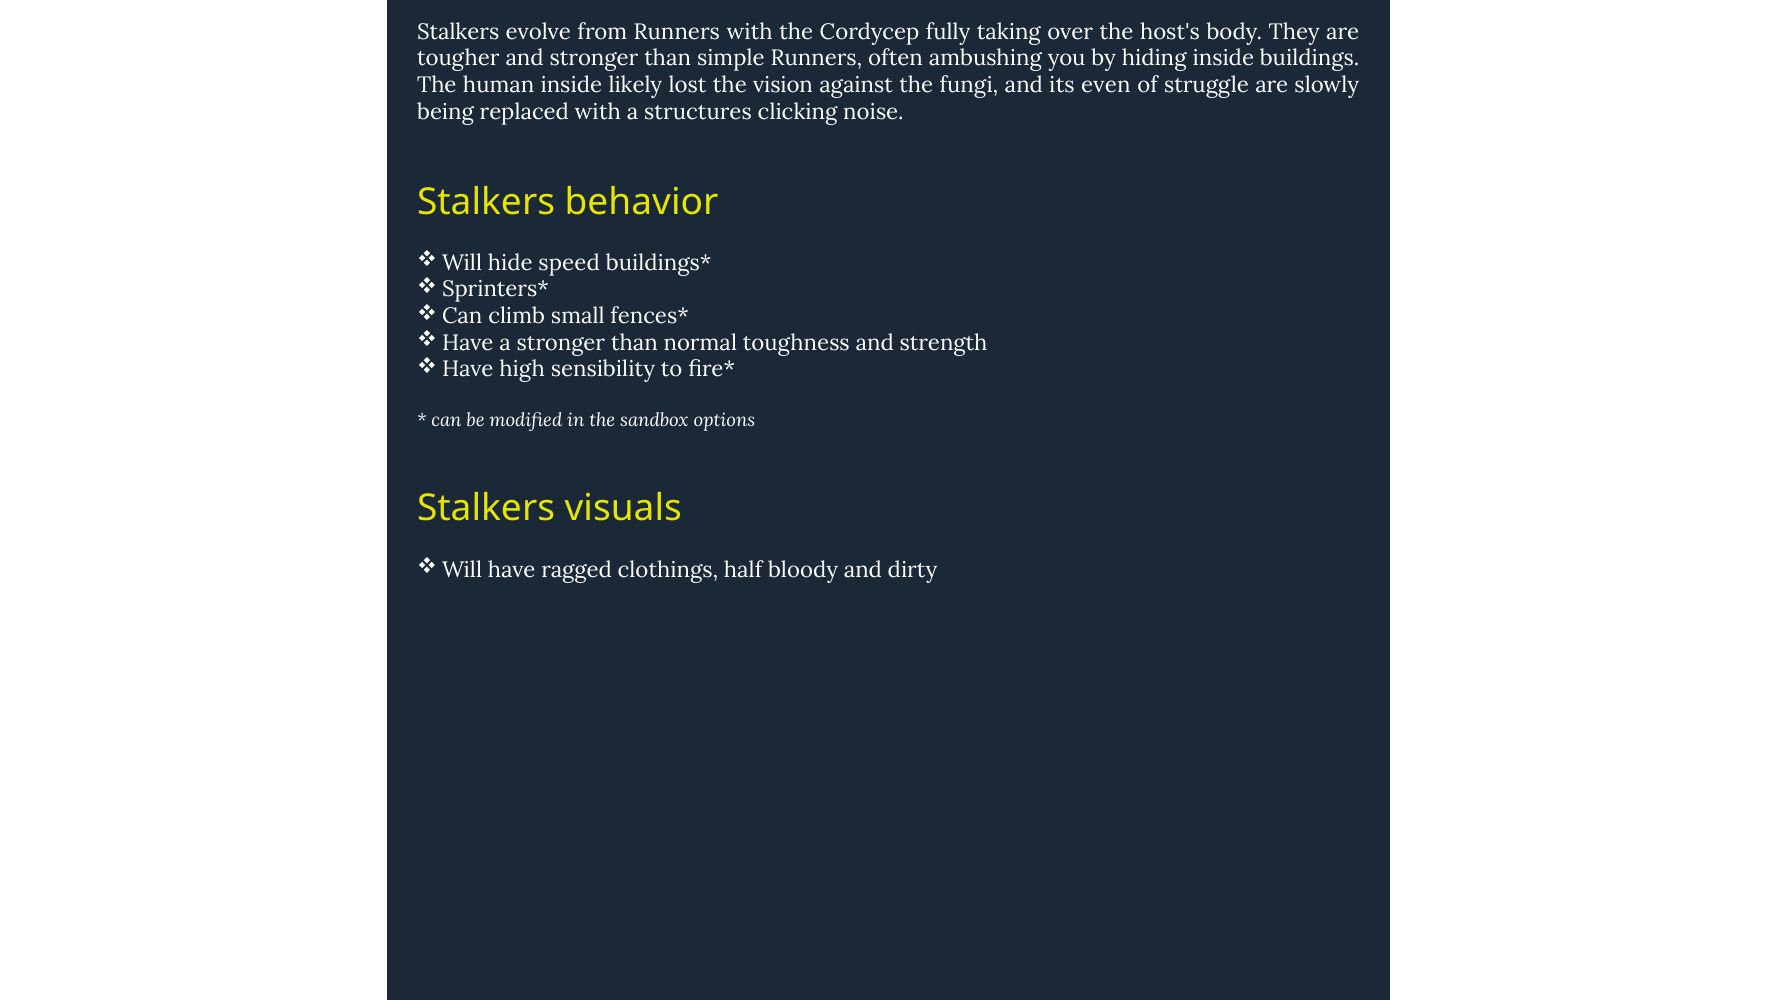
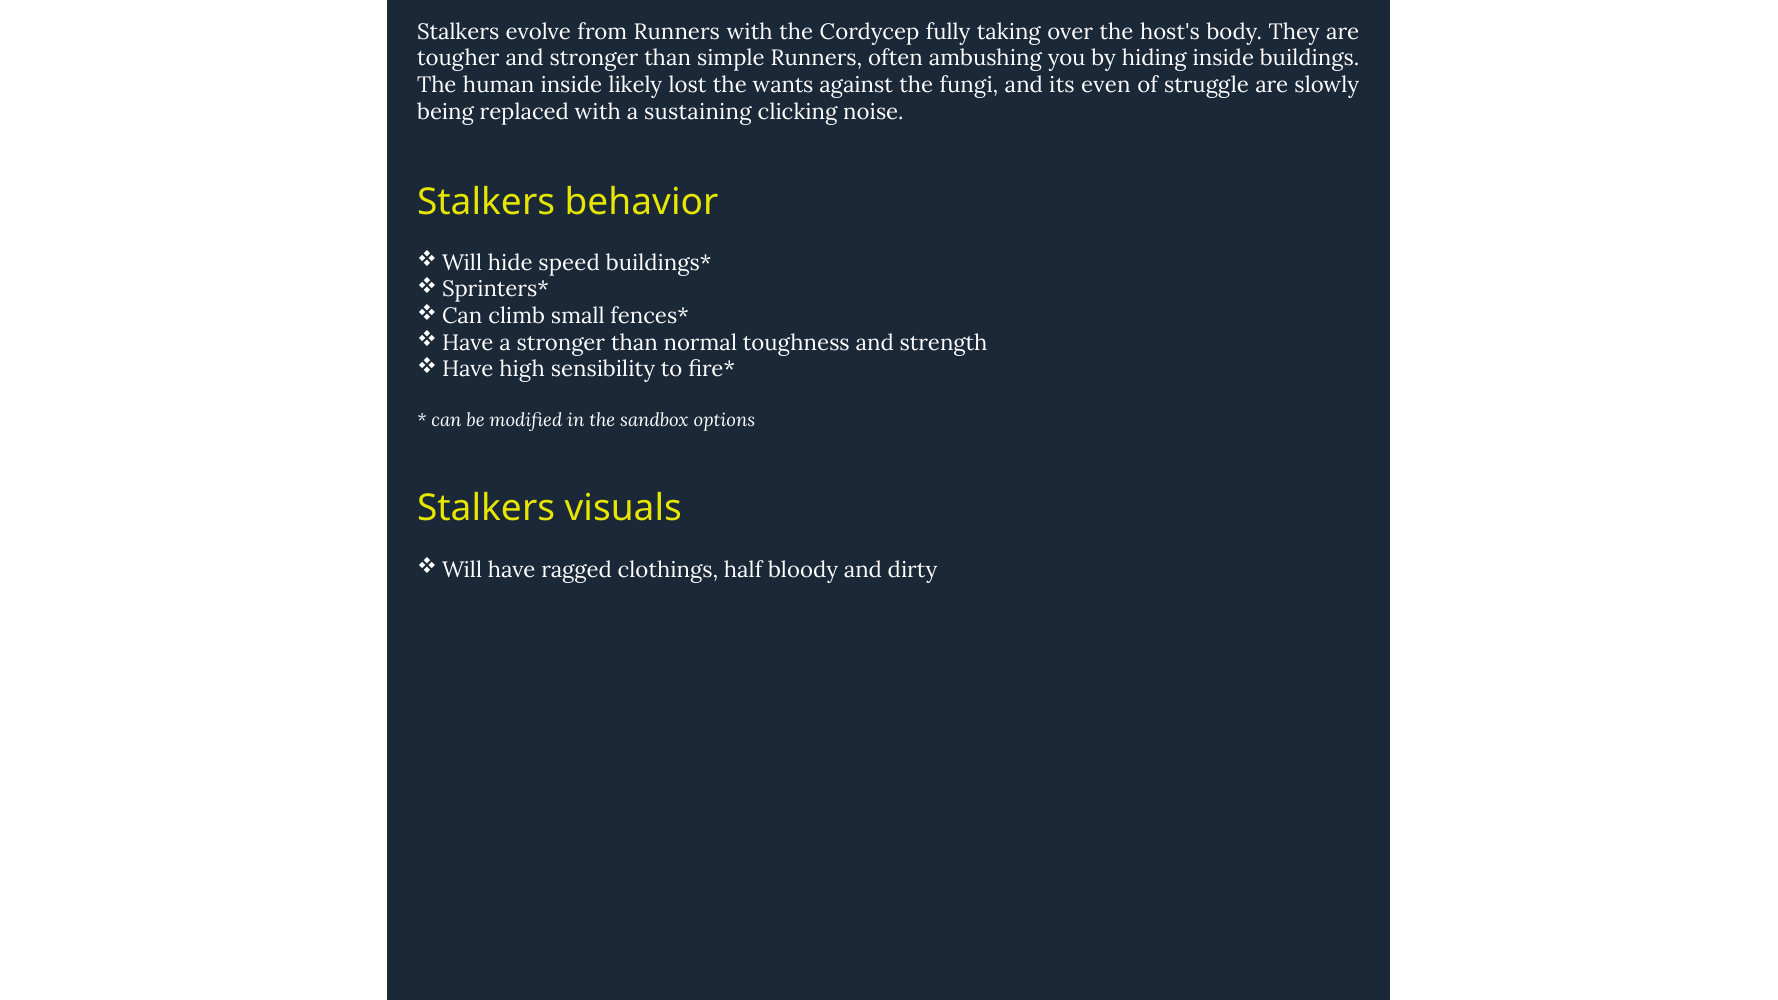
vision: vision -> wants
structures: structures -> sustaining
